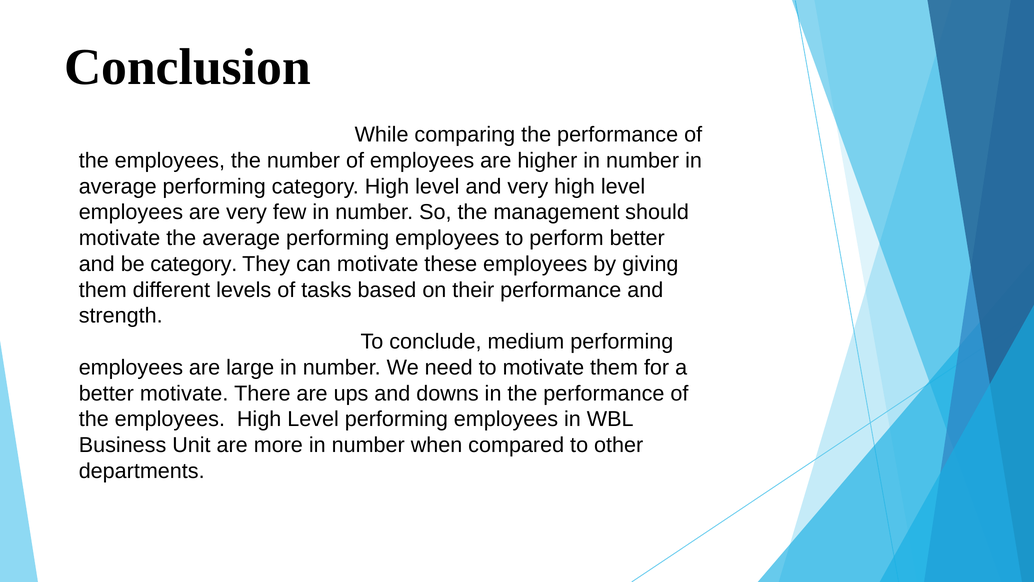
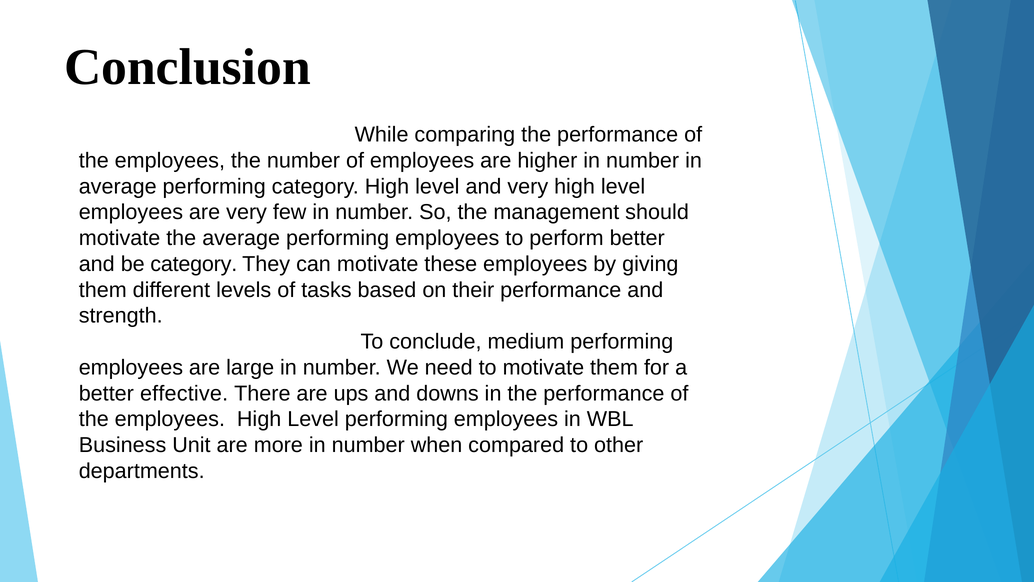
better motivate: motivate -> effective
